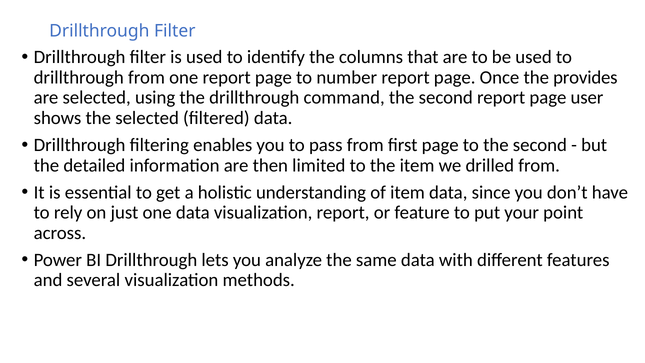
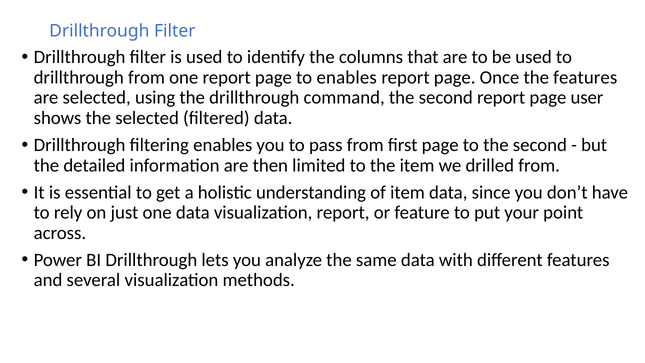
to number: number -> enables
the provides: provides -> features
